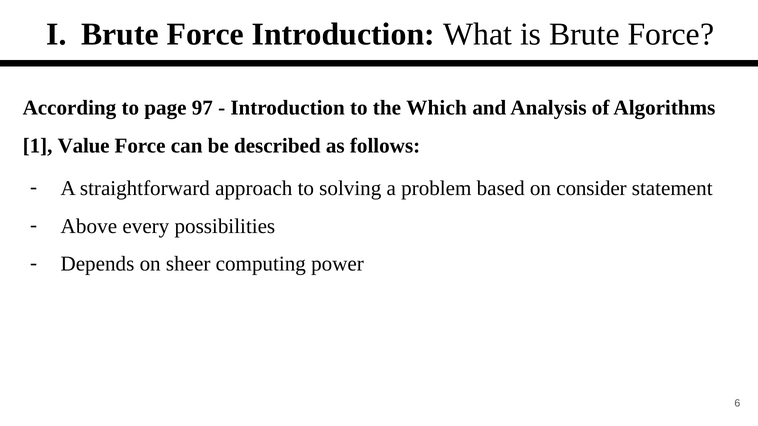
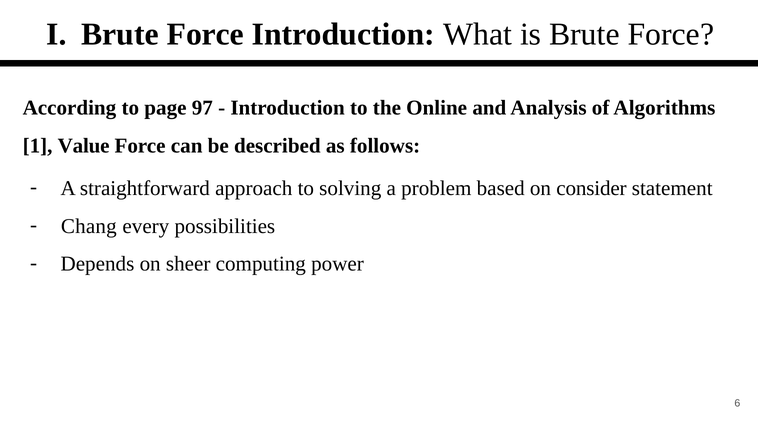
Which: Which -> Online
Above: Above -> Chang
